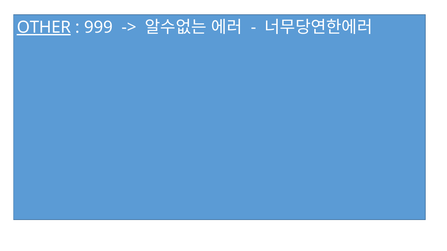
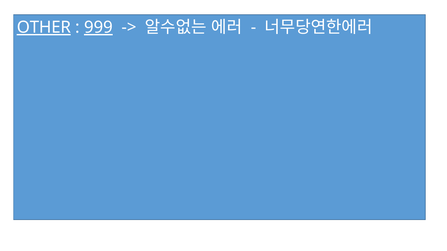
999 underline: none -> present
